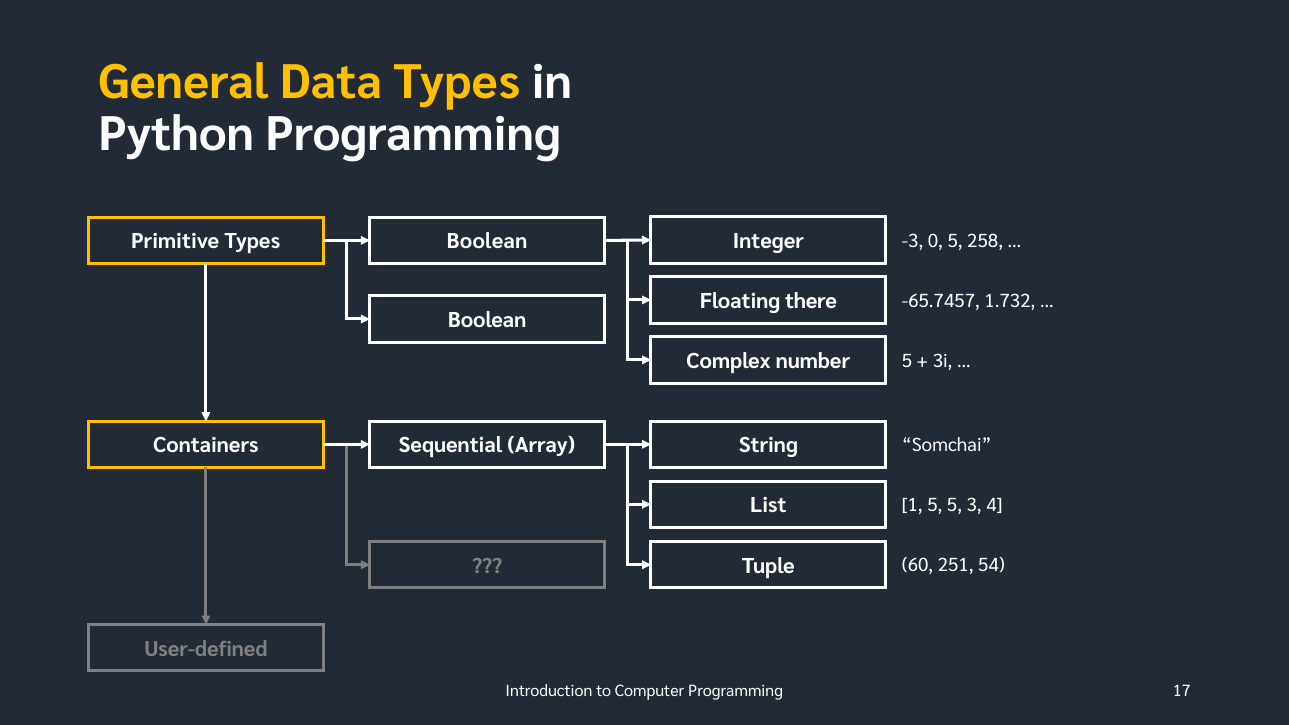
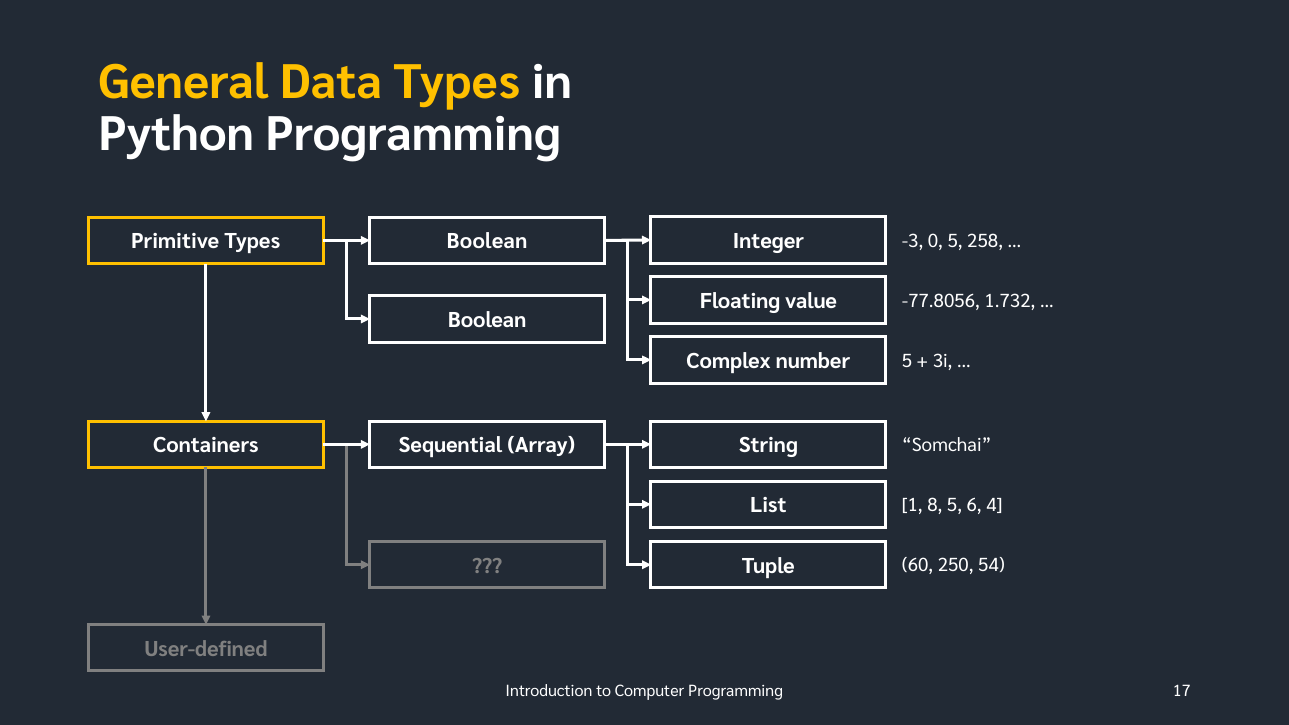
-65.7457: -65.7457 -> -77.8056
there: there -> value
1 5: 5 -> 8
3: 3 -> 6
251: 251 -> 250
